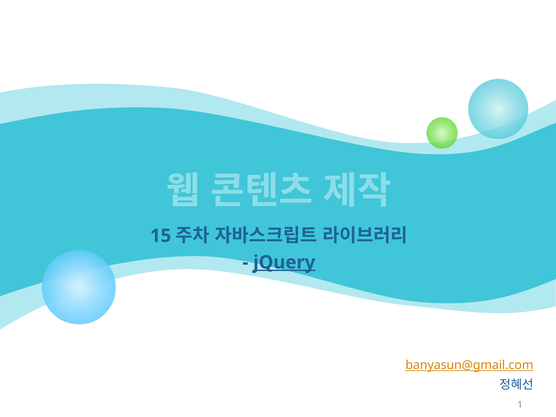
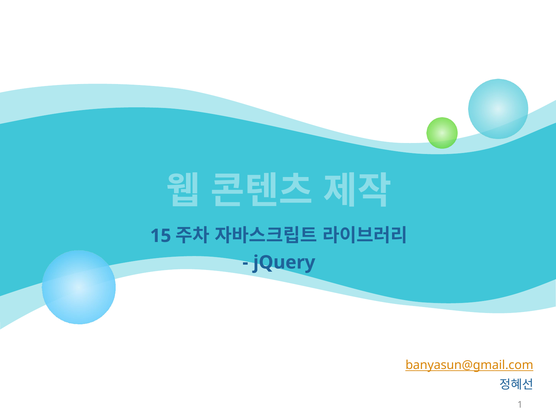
jQuery underline: present -> none
